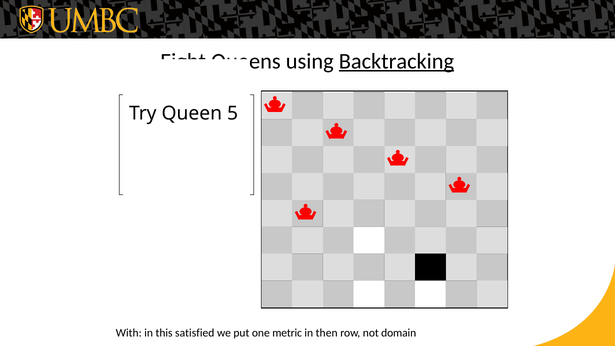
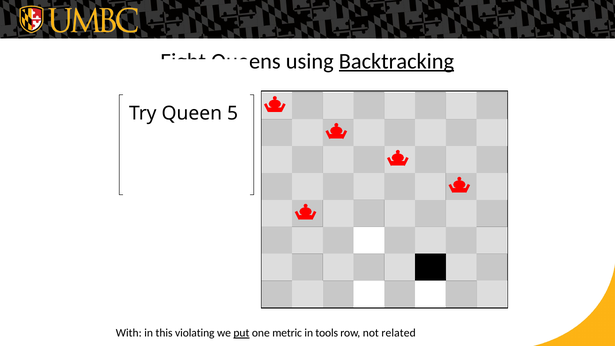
satisfied: satisfied -> violating
put underline: none -> present
then: then -> tools
domain: domain -> related
